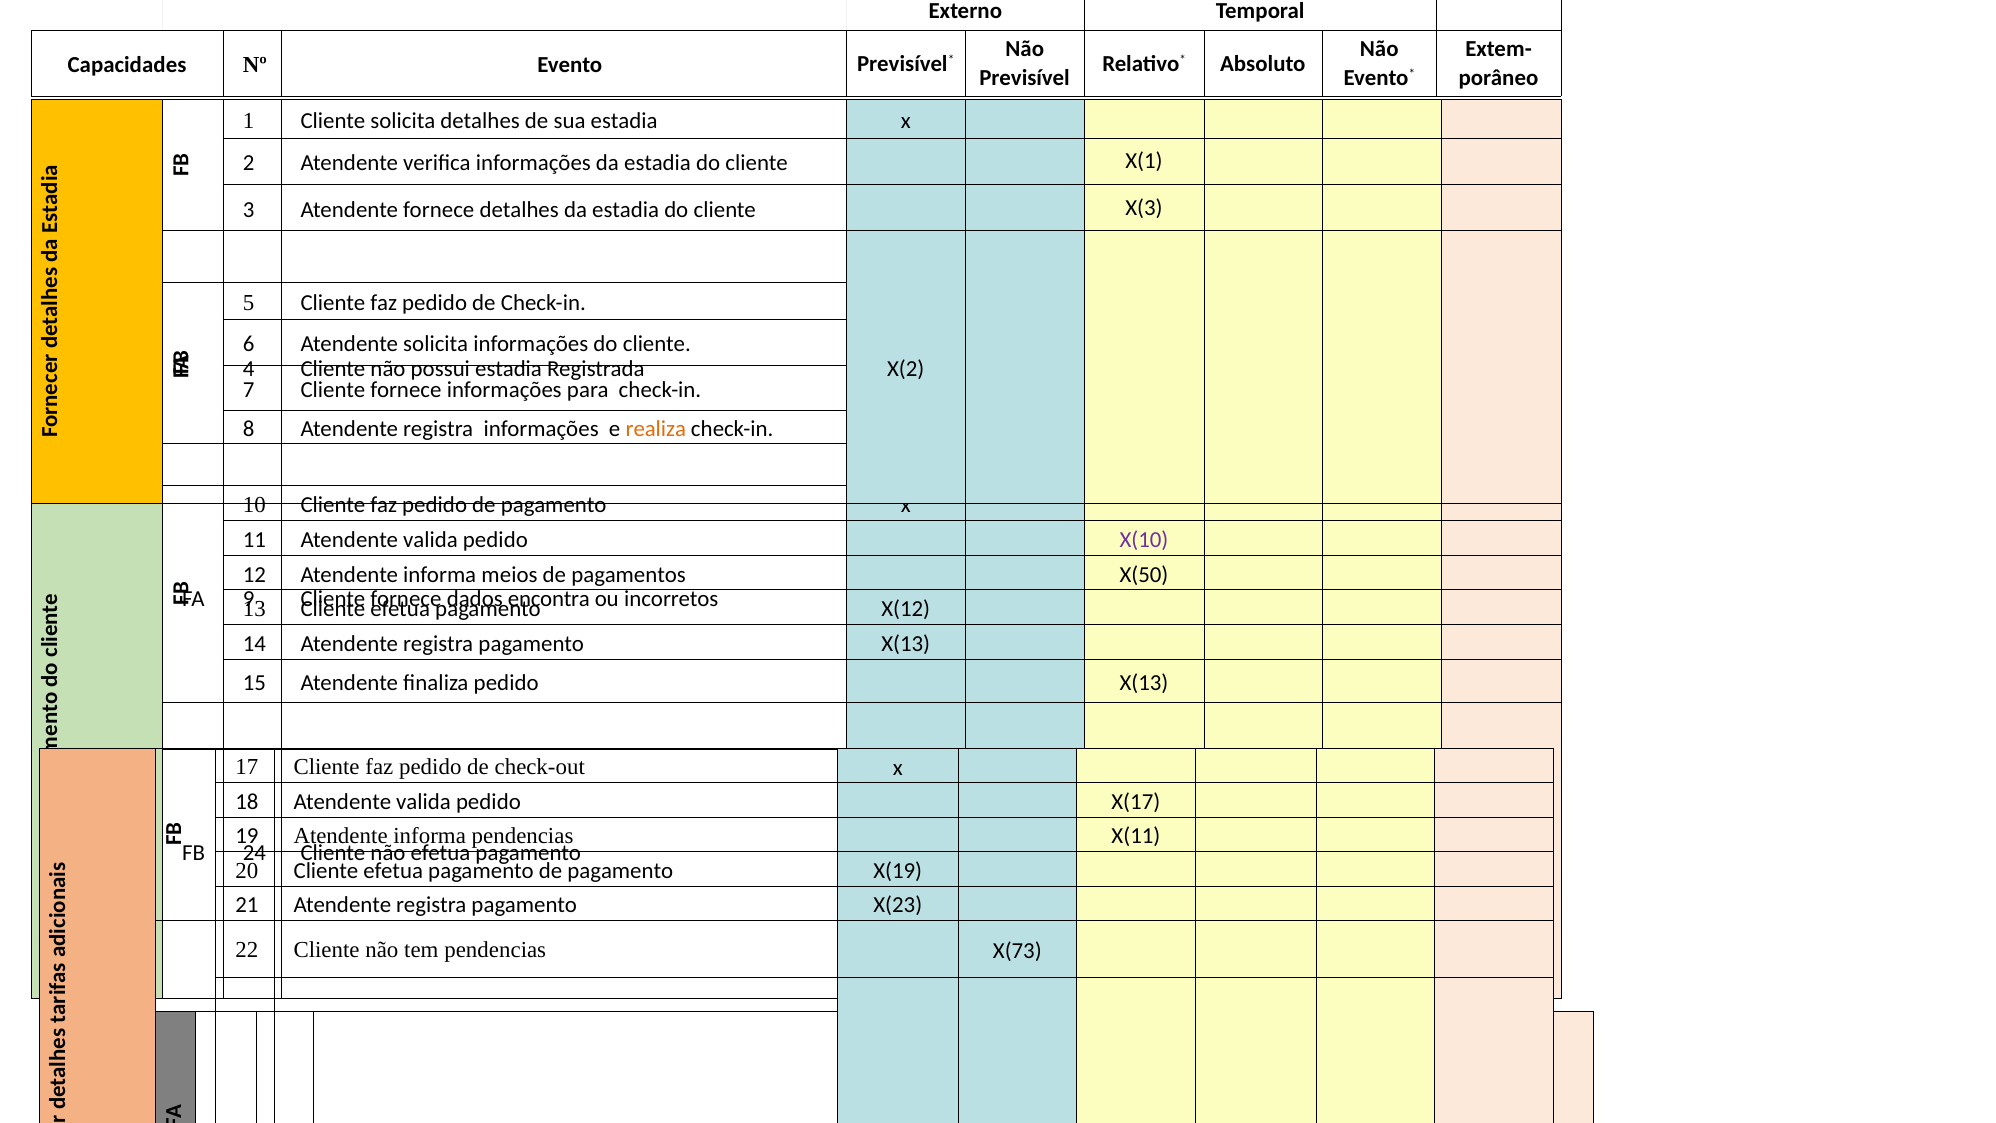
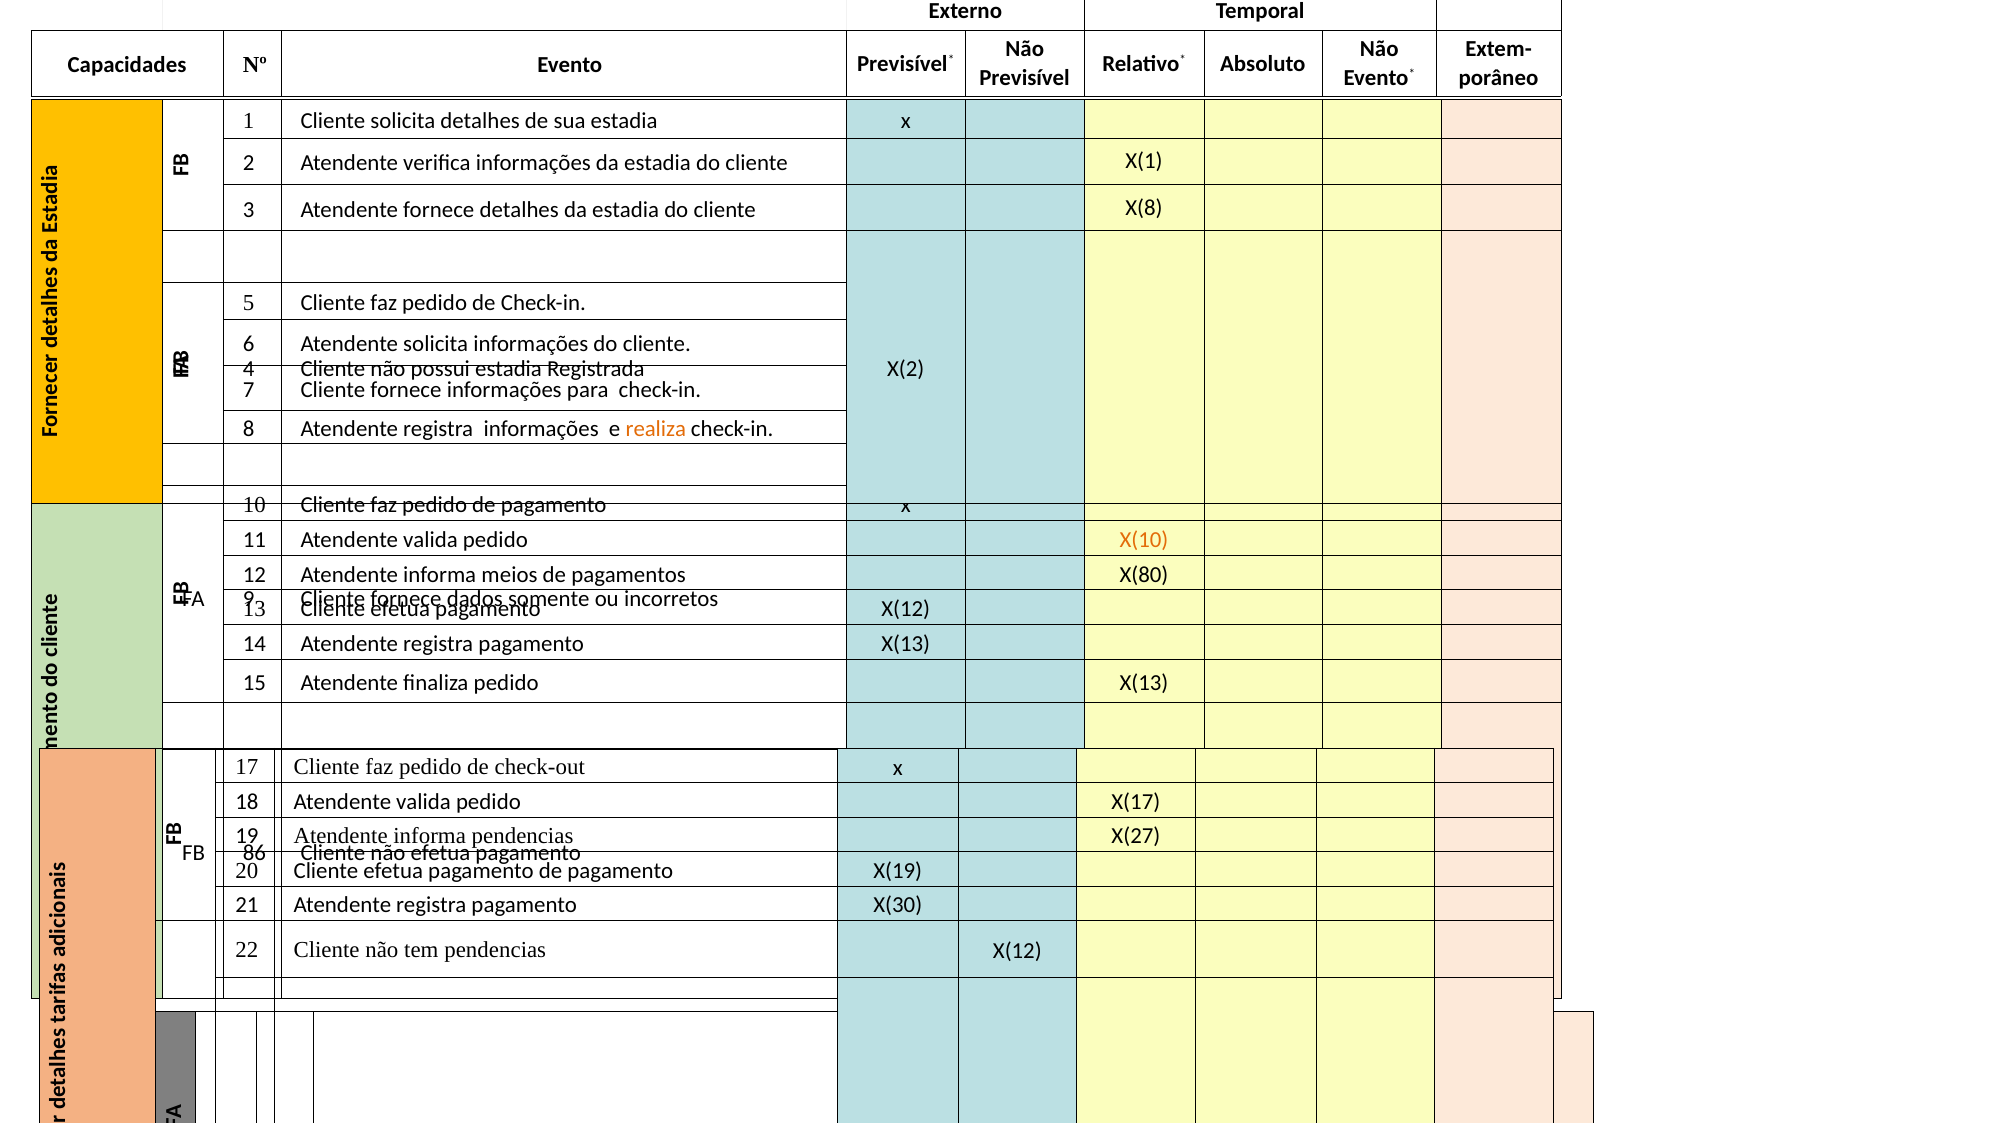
X(3: X(3 -> X(8
X(10 colour: purple -> orange
X(50: X(50 -> X(80
encontra at (549, 598): encontra -> somente
pendencias X(11: X(11 -> X(27
FB 24: 24 -> 86
X(23: X(23 -> X(30
pendencias X(73: X(73 -> X(12
